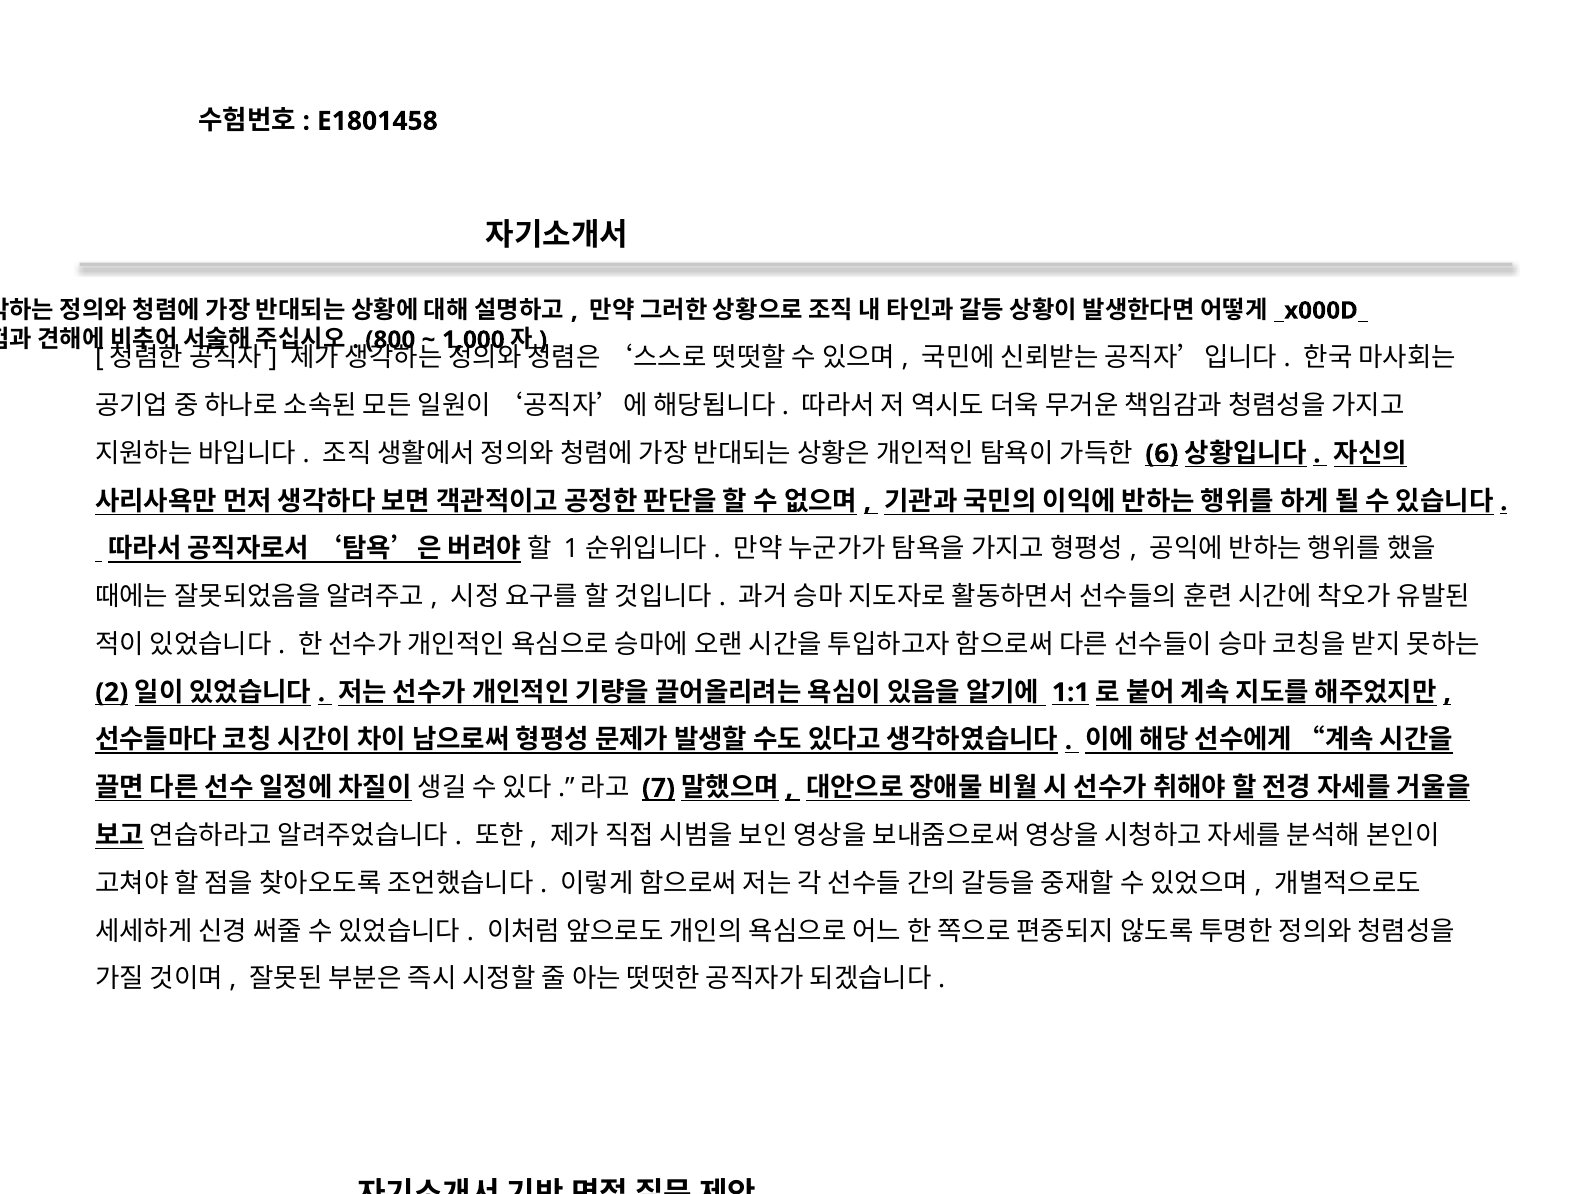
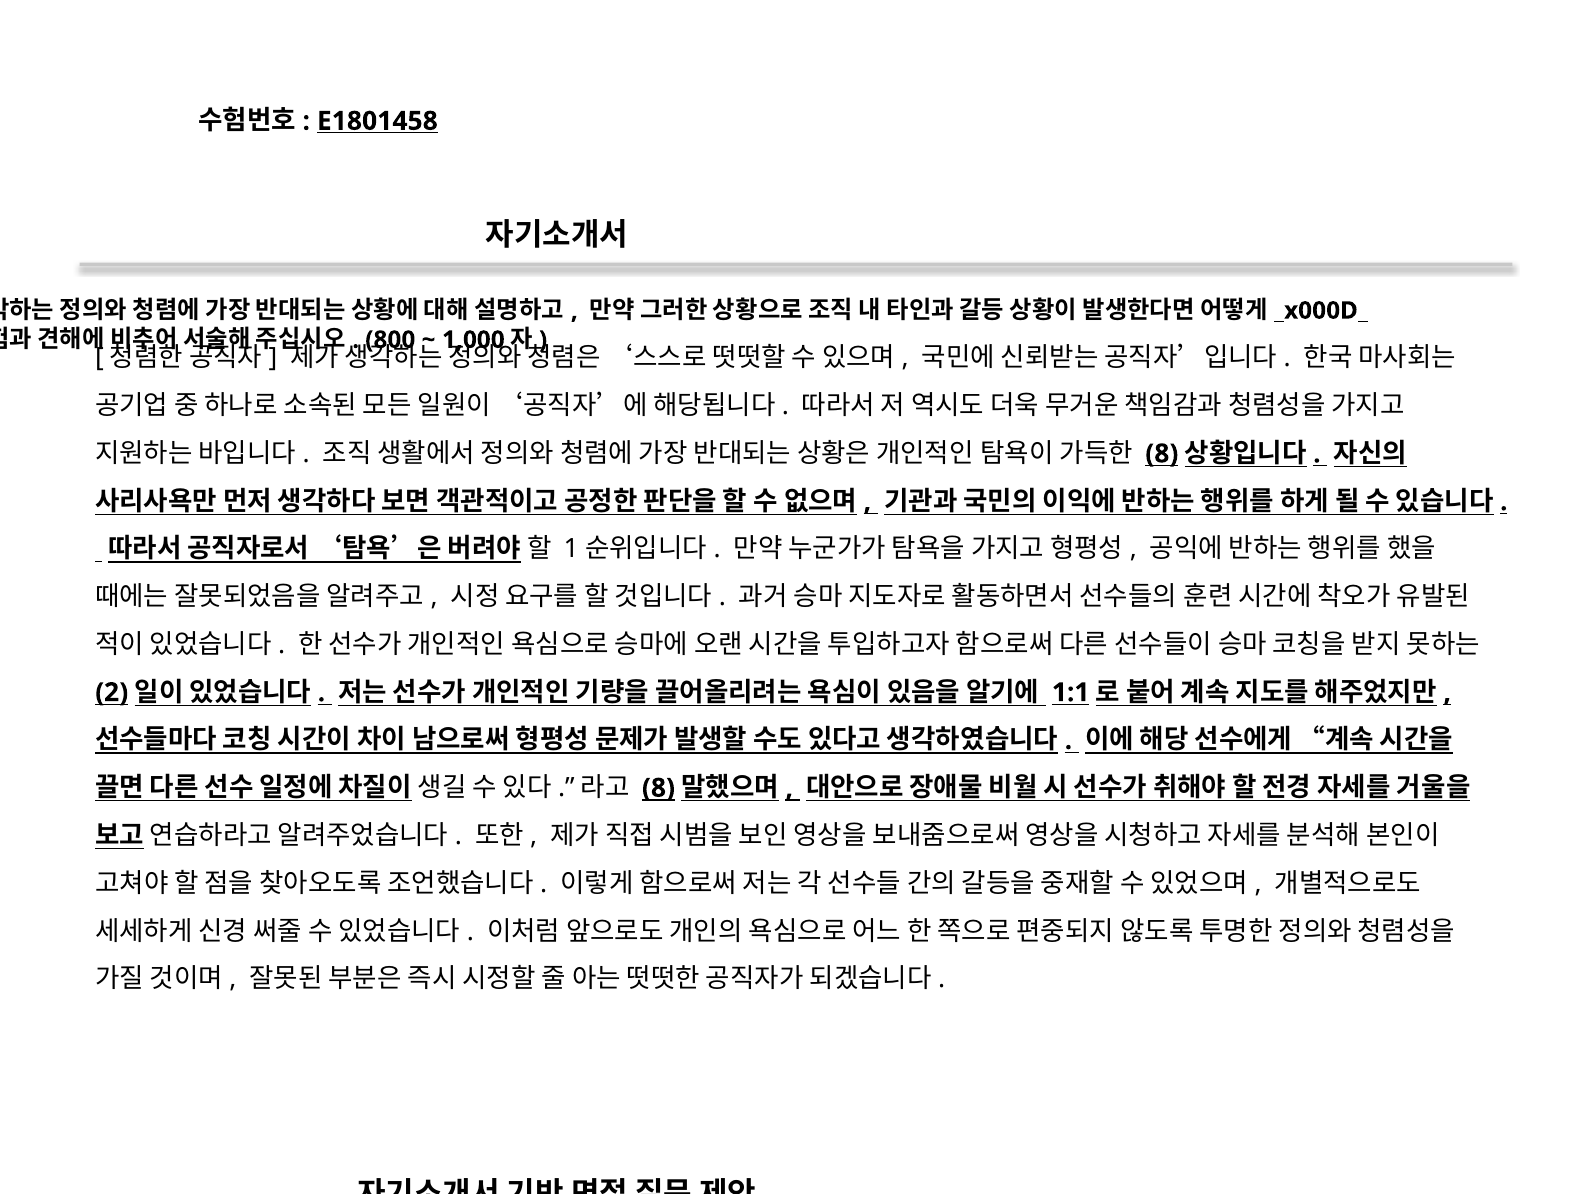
E1801458 underline: none -> present
6 at (1162, 454): 6 -> 8
7 at (658, 788): 7 -> 8
